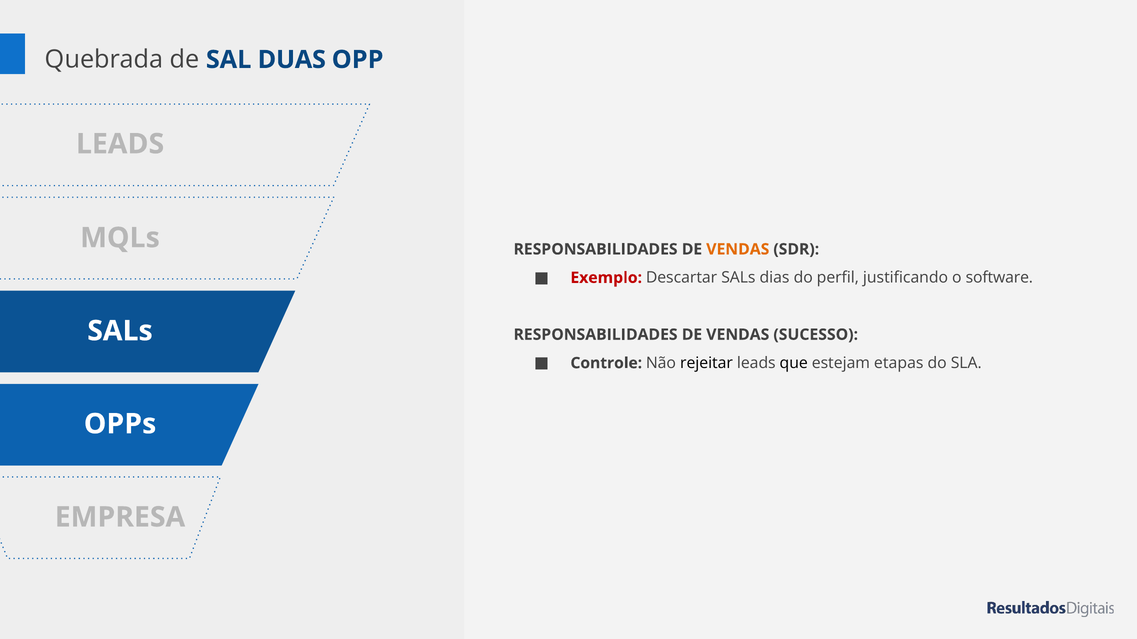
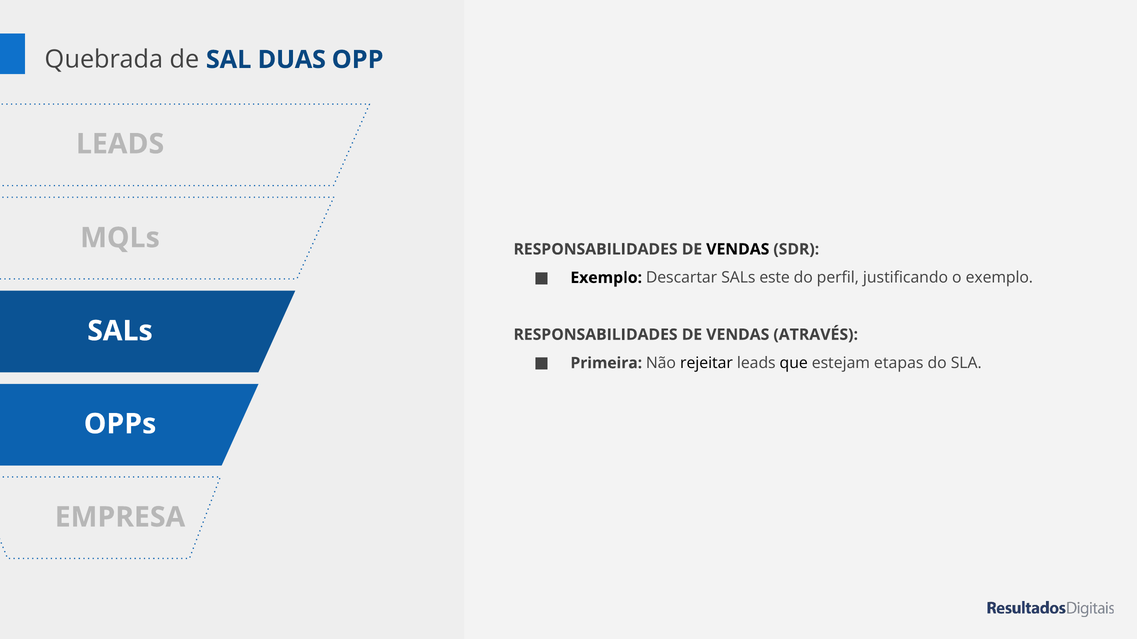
VENDAS at (738, 249) colour: orange -> black
Exemplo at (606, 278) colour: red -> black
dias: dias -> este
o software: software -> exemplo
SUCESSO: SUCESSO -> ATRAVÉS
Controle: Controle -> Primeira
